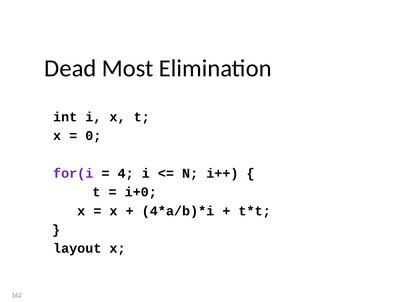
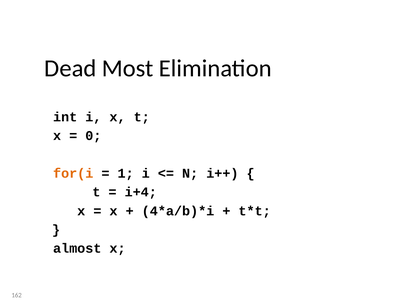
for(i colour: purple -> orange
4: 4 -> 1
i+0: i+0 -> i+4
layout: layout -> almost
